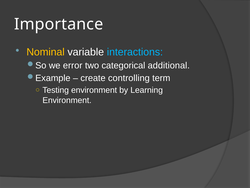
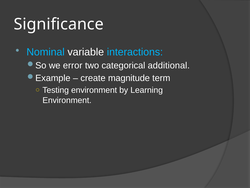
Importance: Importance -> Significance
Nominal colour: yellow -> light blue
controlling: controlling -> magnitude
